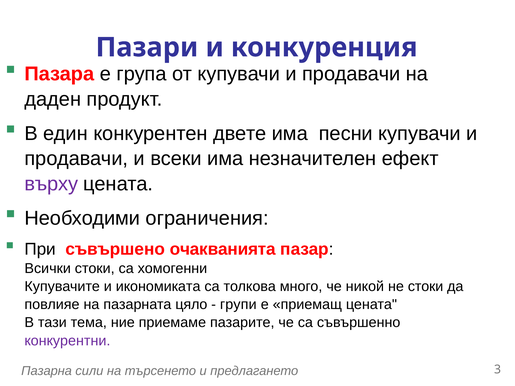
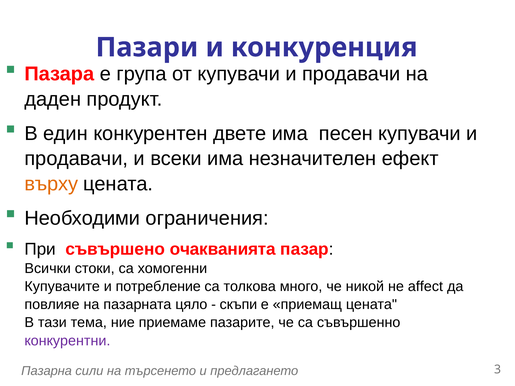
песни: песни -> песен
върху colour: purple -> orange
икономиката: икономиката -> потребление
не стоки: стоки -> affect
групи: групи -> скъпи
